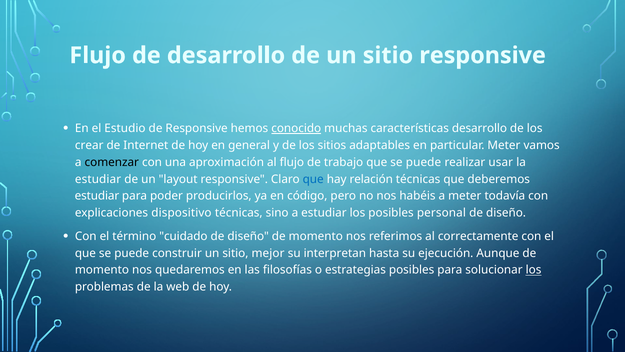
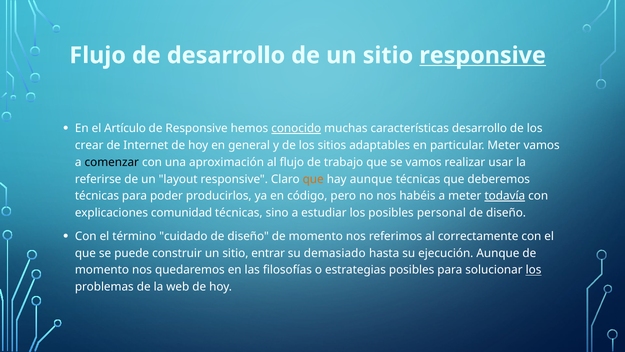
responsive at (483, 55) underline: none -> present
Estudio: Estudio -> Artículo
trabajo que se puede: puede -> vamos
estudiar at (98, 179): estudiar -> referirse
que at (313, 179) colour: blue -> orange
hay relación: relación -> aunque
estudiar at (97, 196): estudiar -> técnicas
todavía underline: none -> present
dispositivo: dispositivo -> comunidad
mejor: mejor -> entrar
interpretan: interpretan -> demasiado
